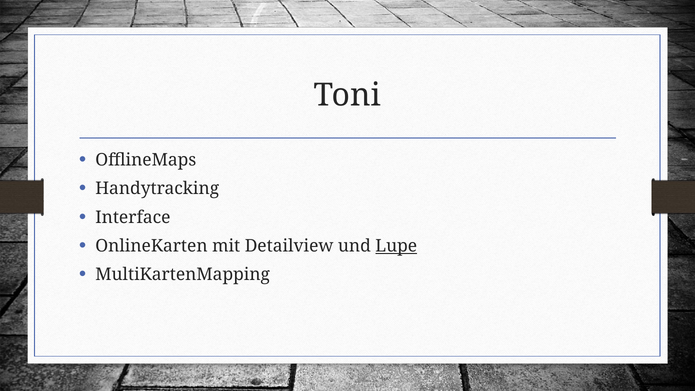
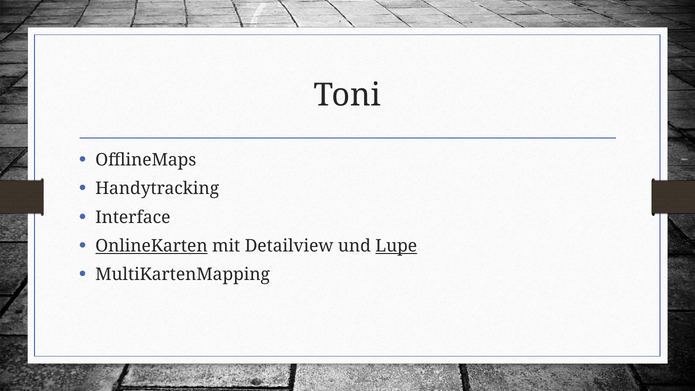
OnlineKarten underline: none -> present
